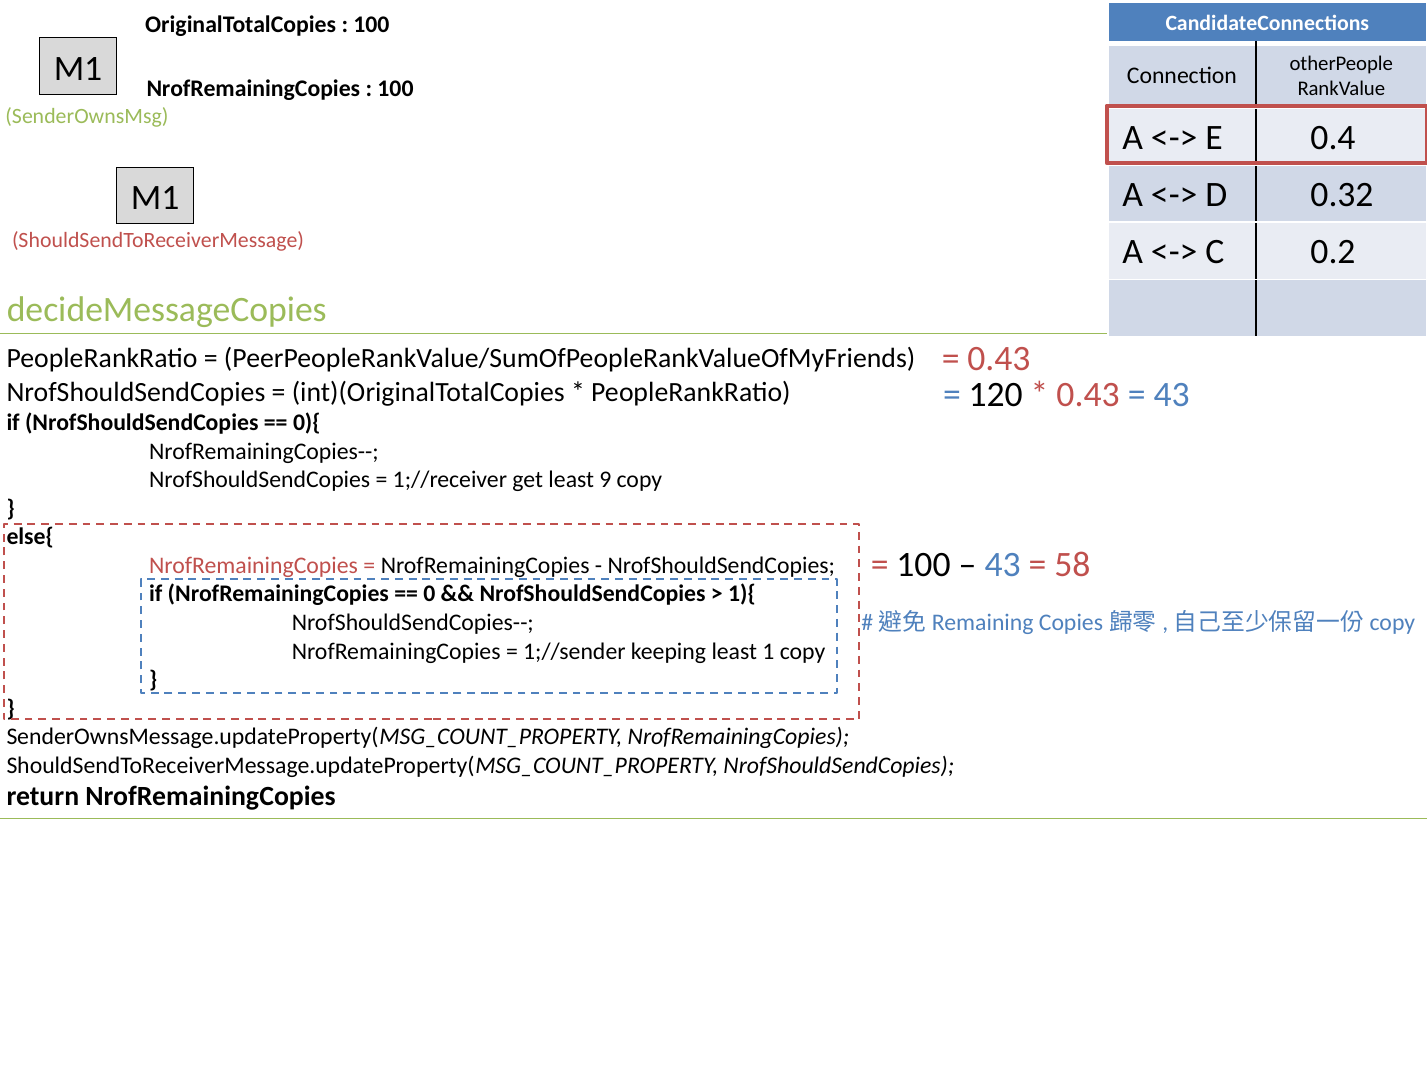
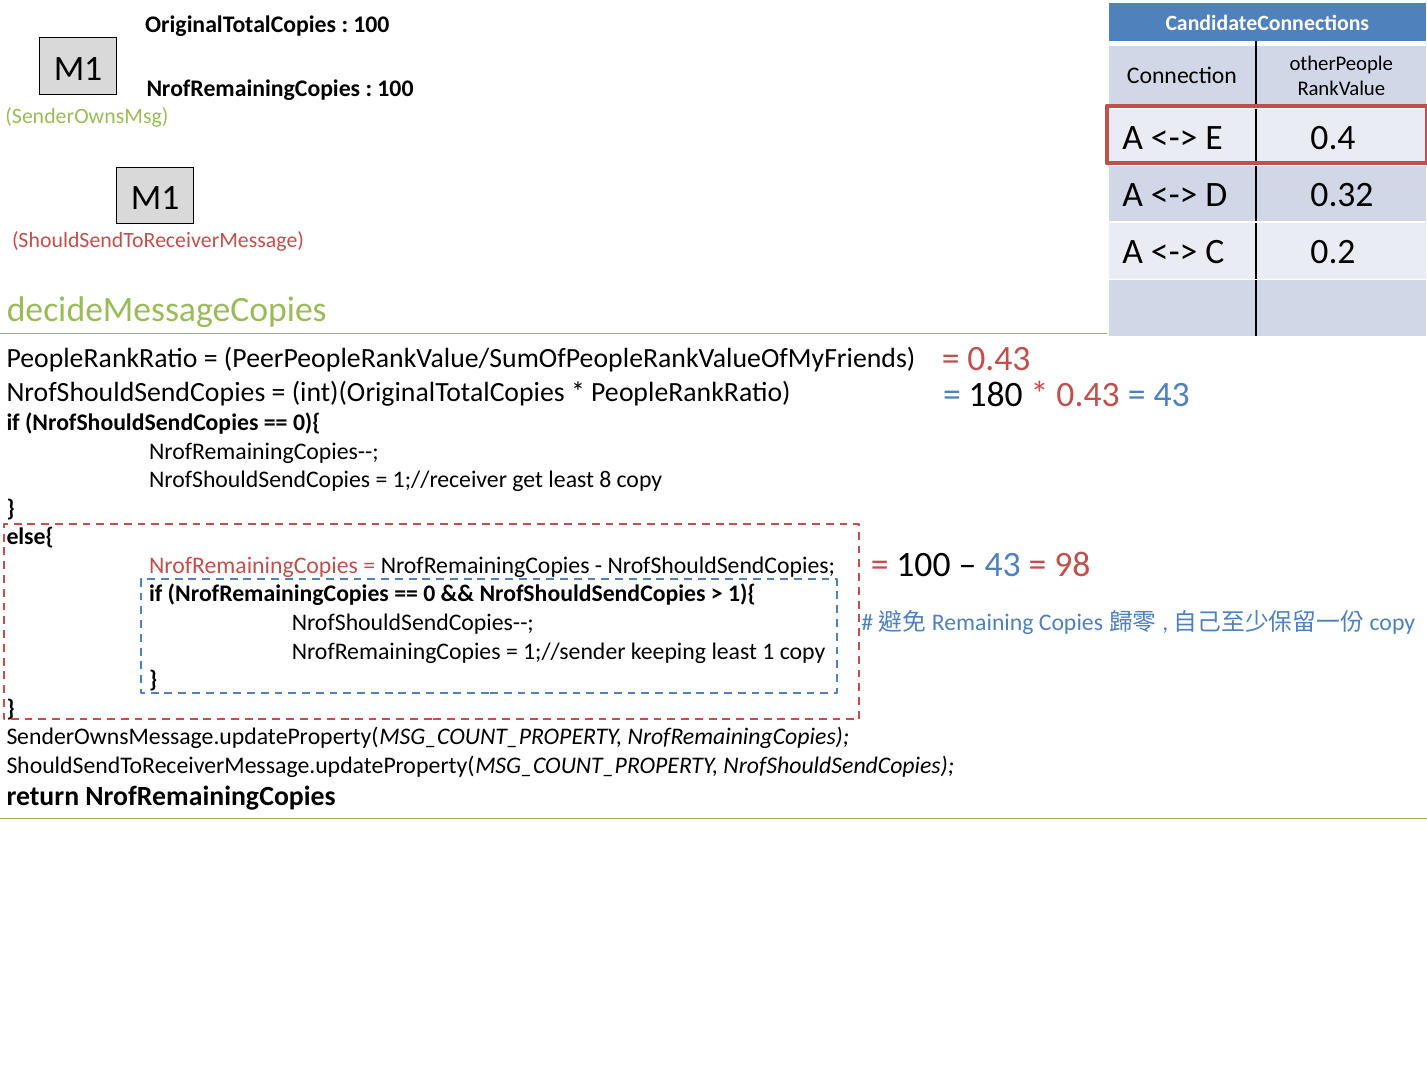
120: 120 -> 180
9: 9 -> 8
58: 58 -> 98
